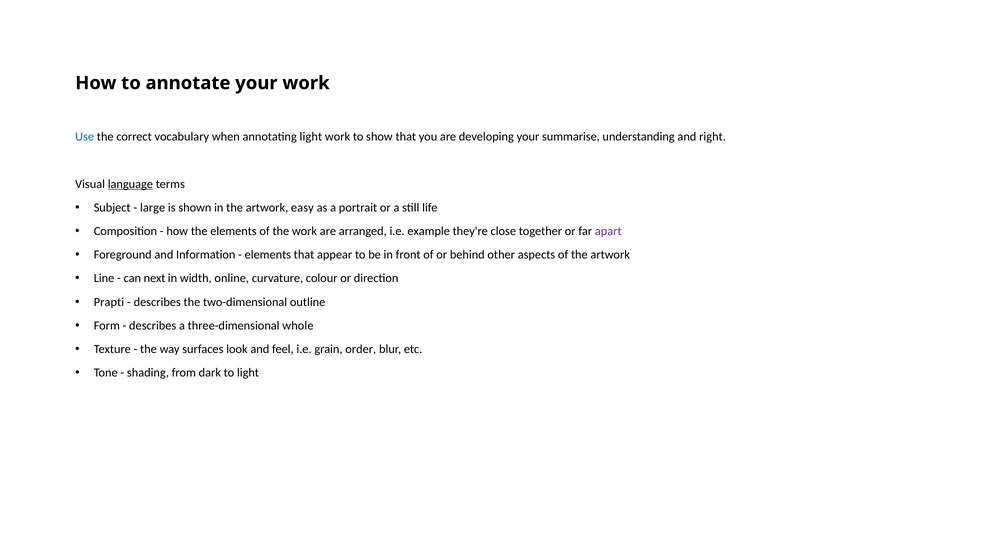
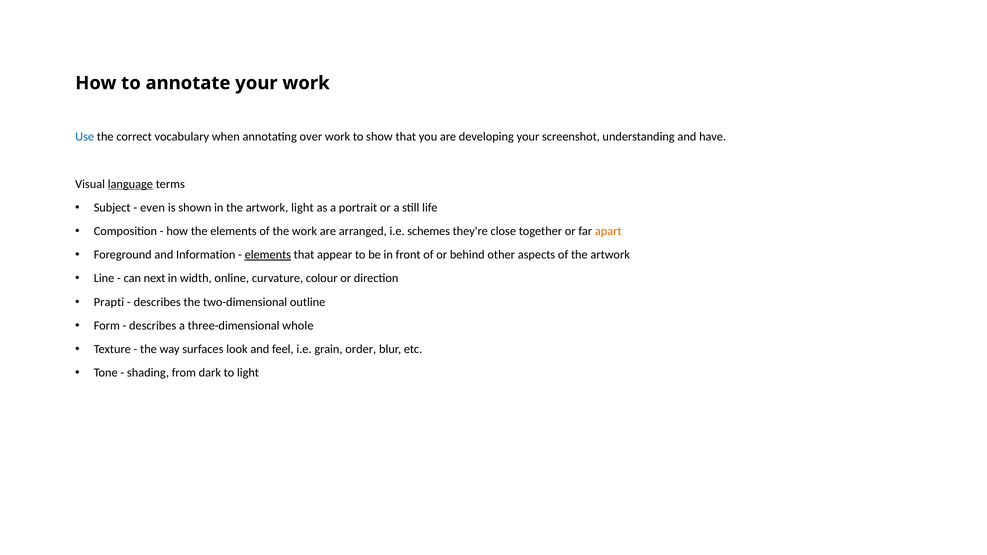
annotating light: light -> over
summarise: summarise -> screenshot
right: right -> have
large: large -> even
artwork easy: easy -> light
example: example -> schemes
apart colour: purple -> orange
elements at (268, 255) underline: none -> present
